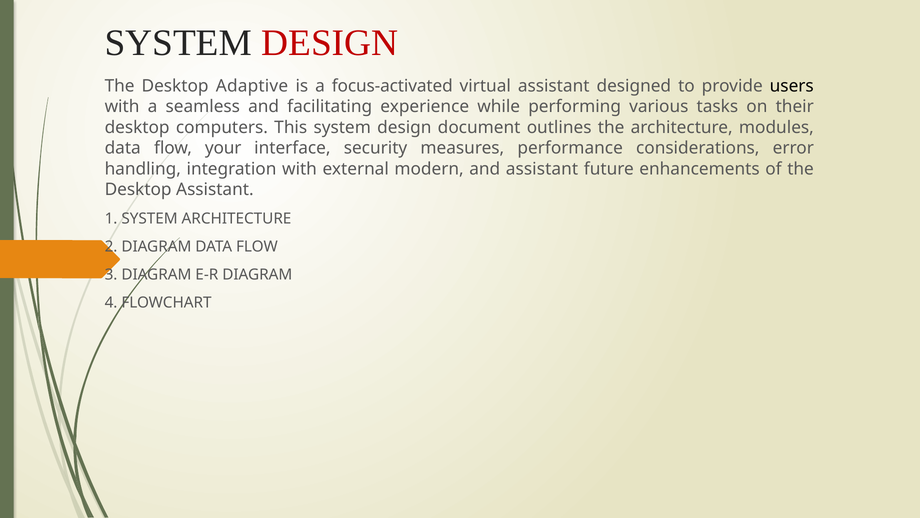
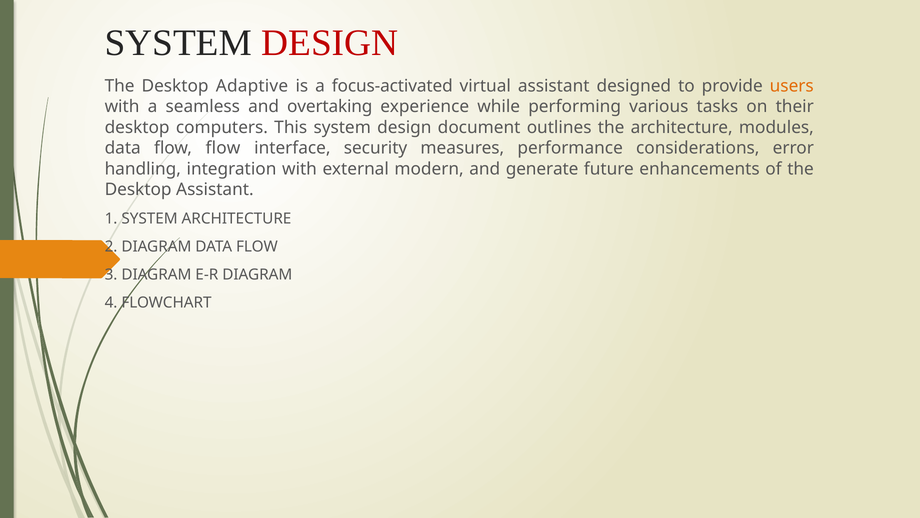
users colour: black -> orange
facilitating: facilitating -> overtaking
flow your: your -> flow
and assistant: assistant -> generate
